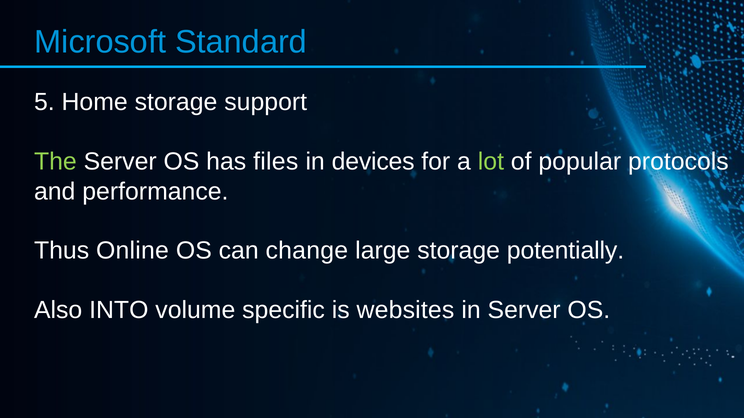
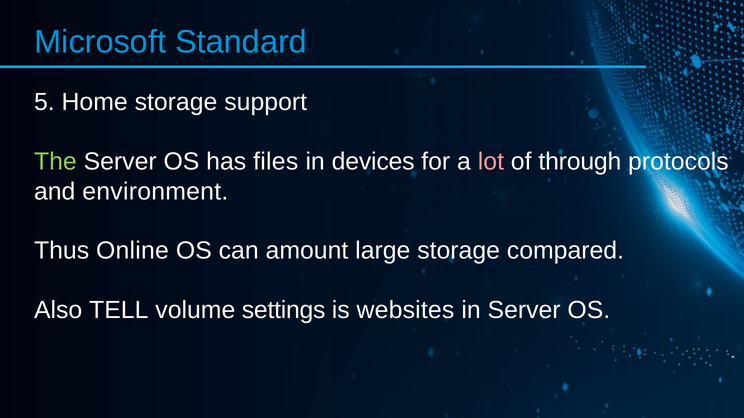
lot colour: light green -> pink
popular: popular -> through
performance: performance -> environment
change: change -> amount
potentially: potentially -> compared
INTO: INTO -> TELL
specific: specific -> settings
